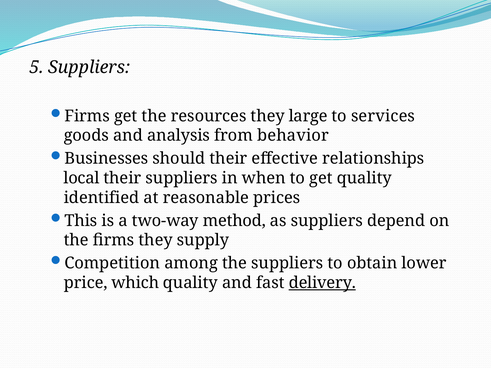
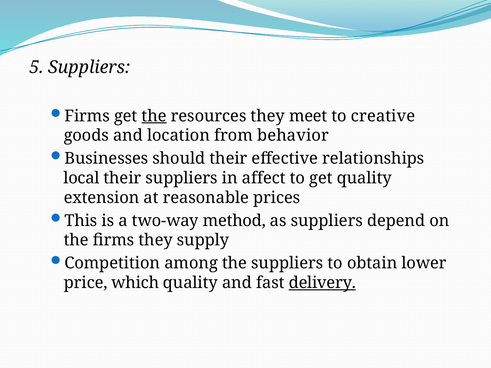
the at (154, 116) underline: none -> present
large: large -> meet
services: services -> creative
analysis: analysis -> location
when: when -> affect
identified: identified -> extension
